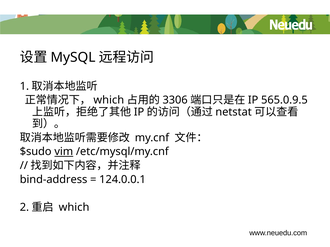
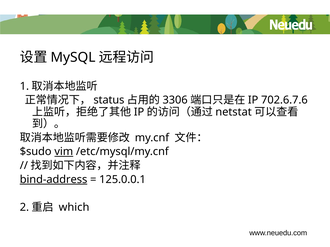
which at (109, 100): which -> status
565.0.9.5: 565.0.9.5 -> 702.6.7.6
bind-address underline: none -> present
124.0.0.1: 124.0.0.1 -> 125.0.0.1
